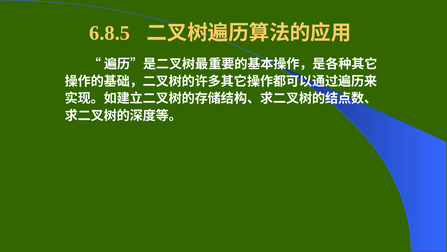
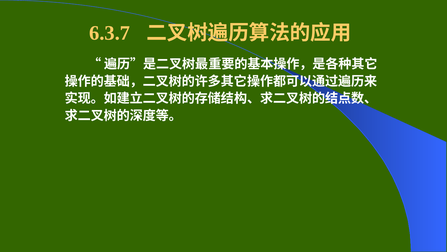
6.8.5: 6.8.5 -> 6.3.7
